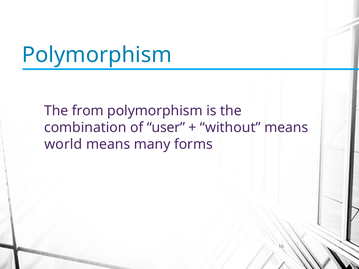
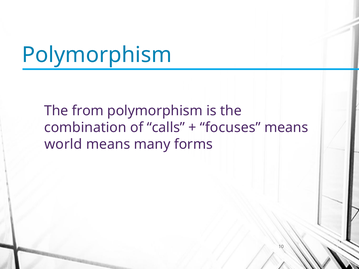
user: user -> calls
without: without -> focuses
